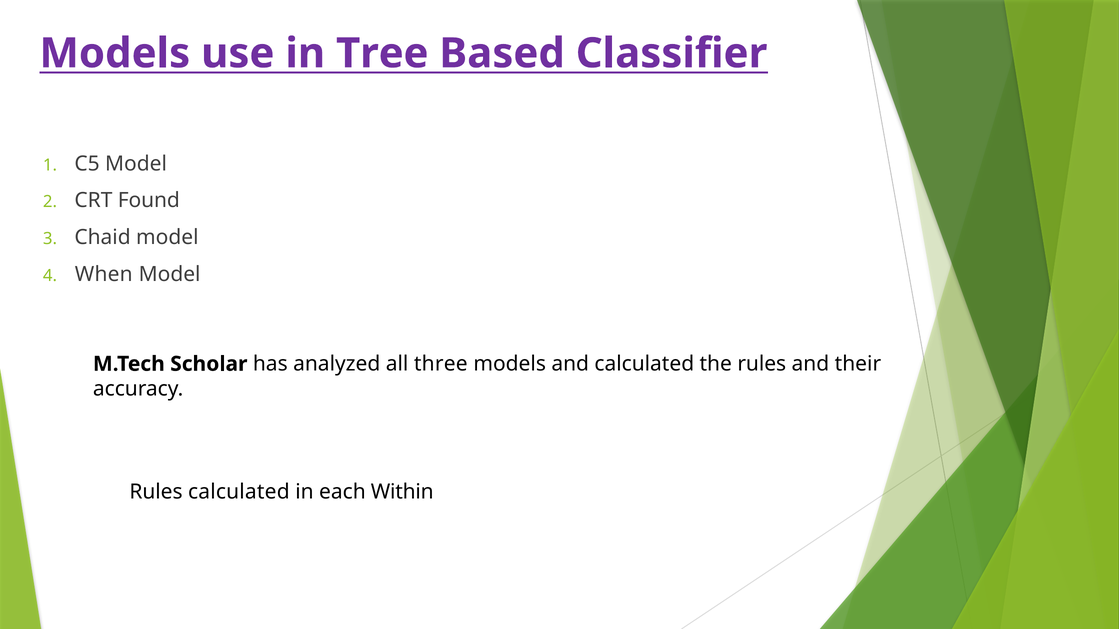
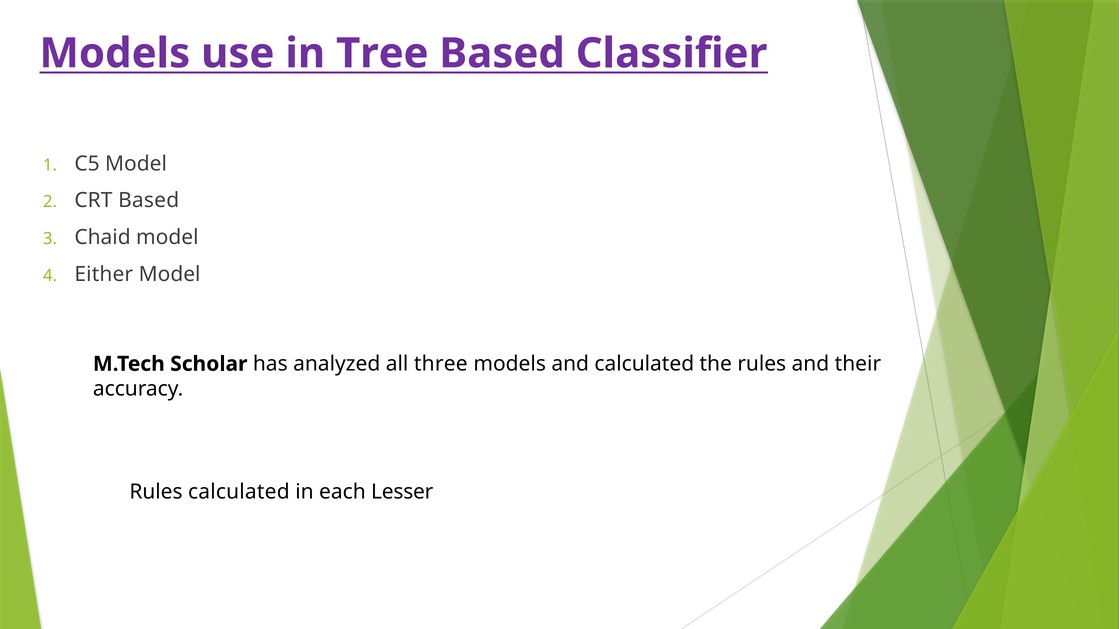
CRT Found: Found -> Based
When: When -> Either
Within: Within -> Lesser
